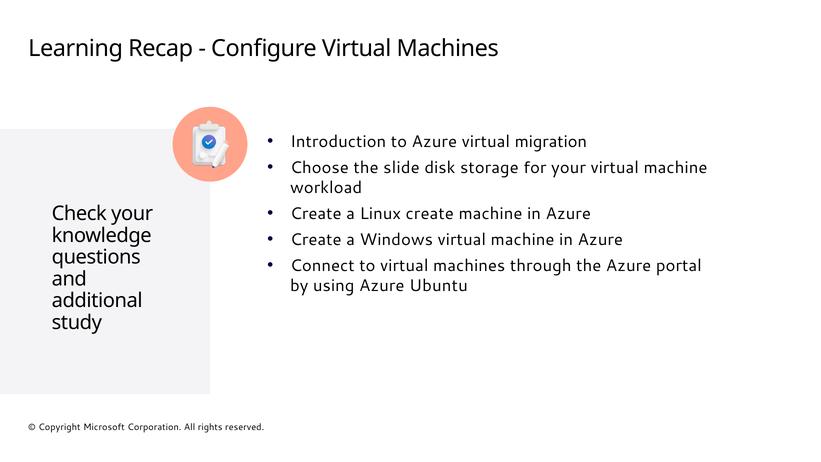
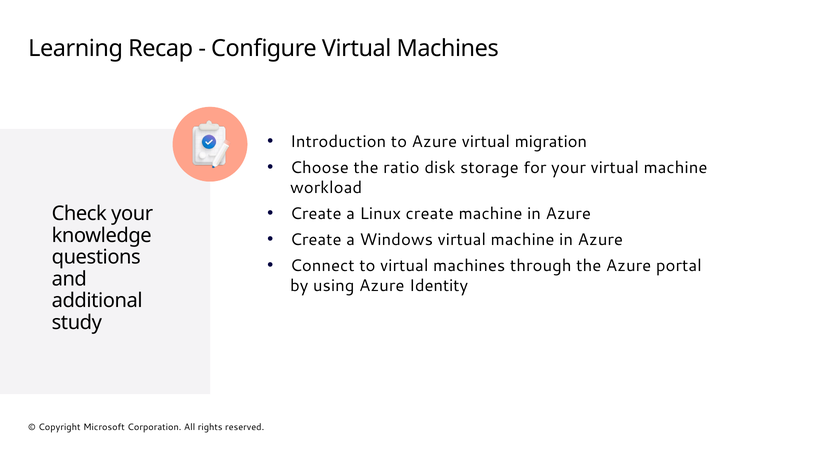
slide: slide -> ratio
Ubuntu: Ubuntu -> Identity
